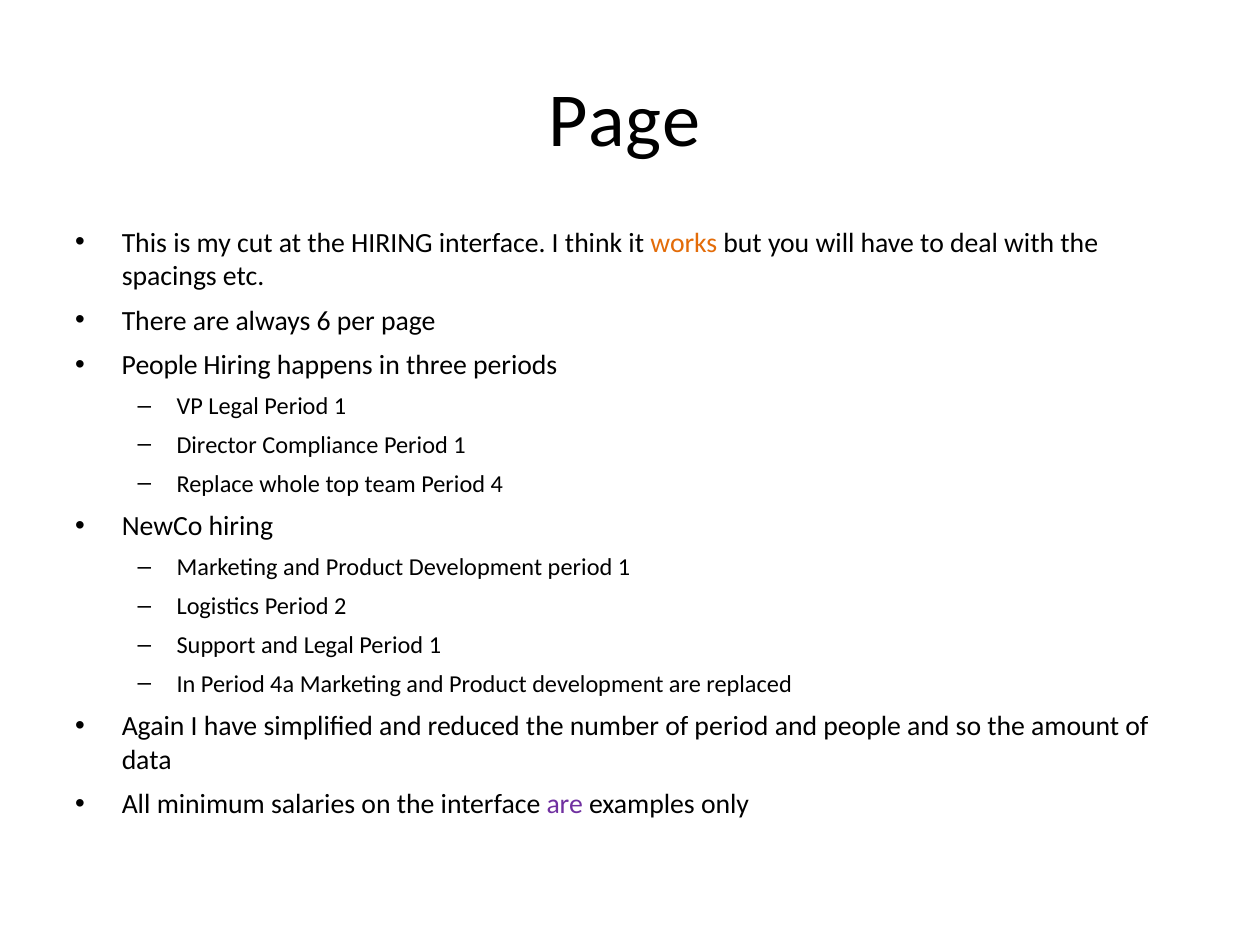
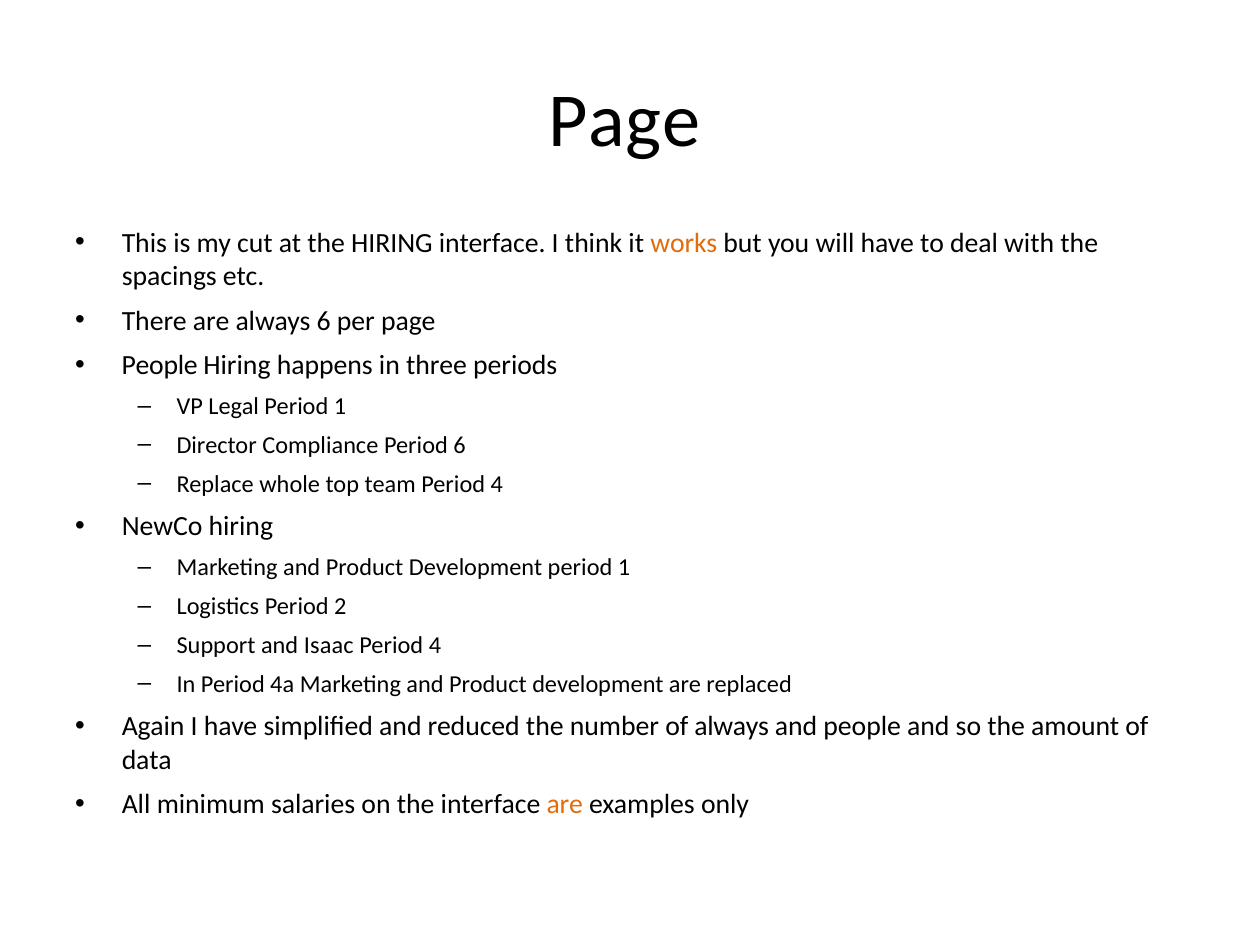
Compliance Period 1: 1 -> 6
and Legal: Legal -> Isaac
1 at (435, 646): 1 -> 4
of period: period -> always
are at (565, 805) colour: purple -> orange
